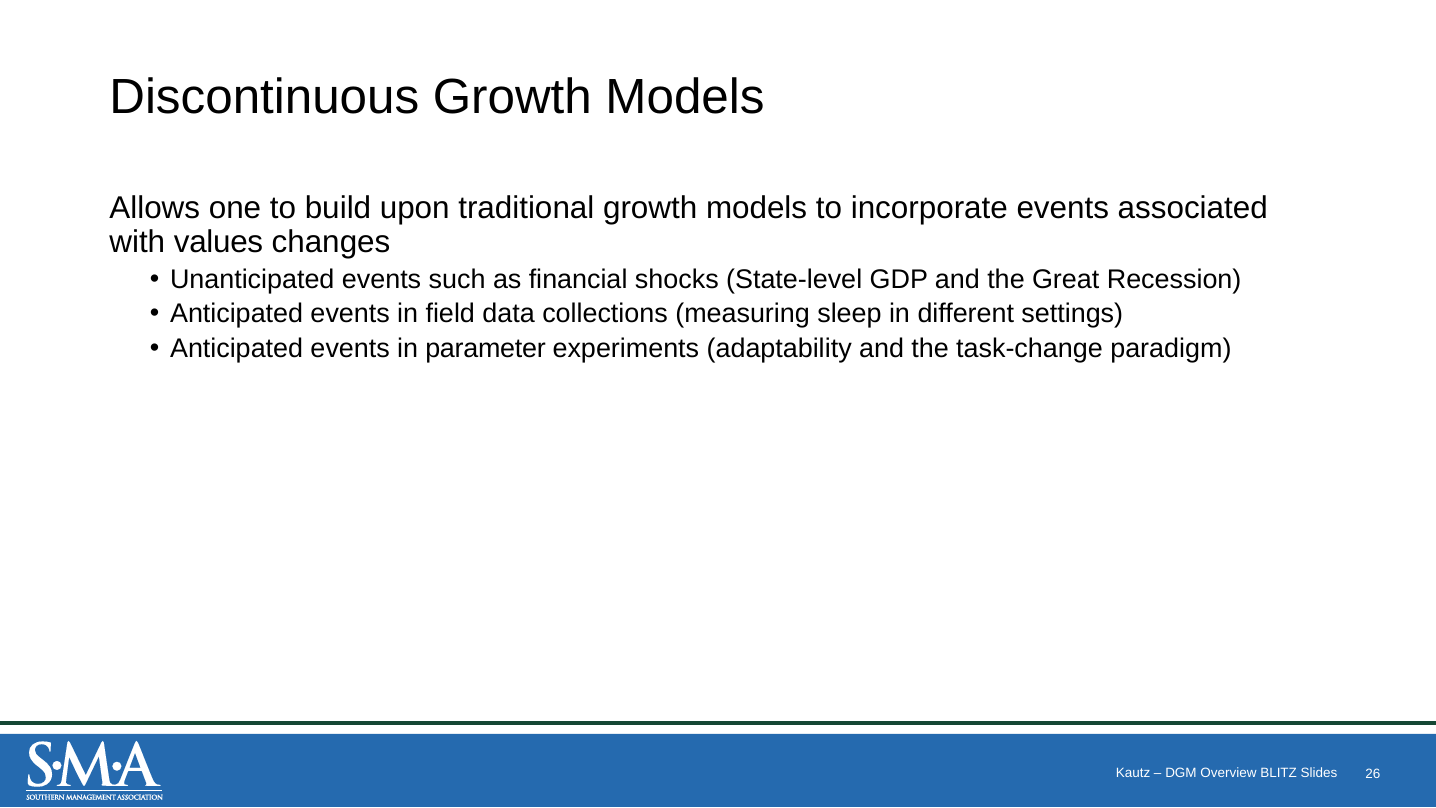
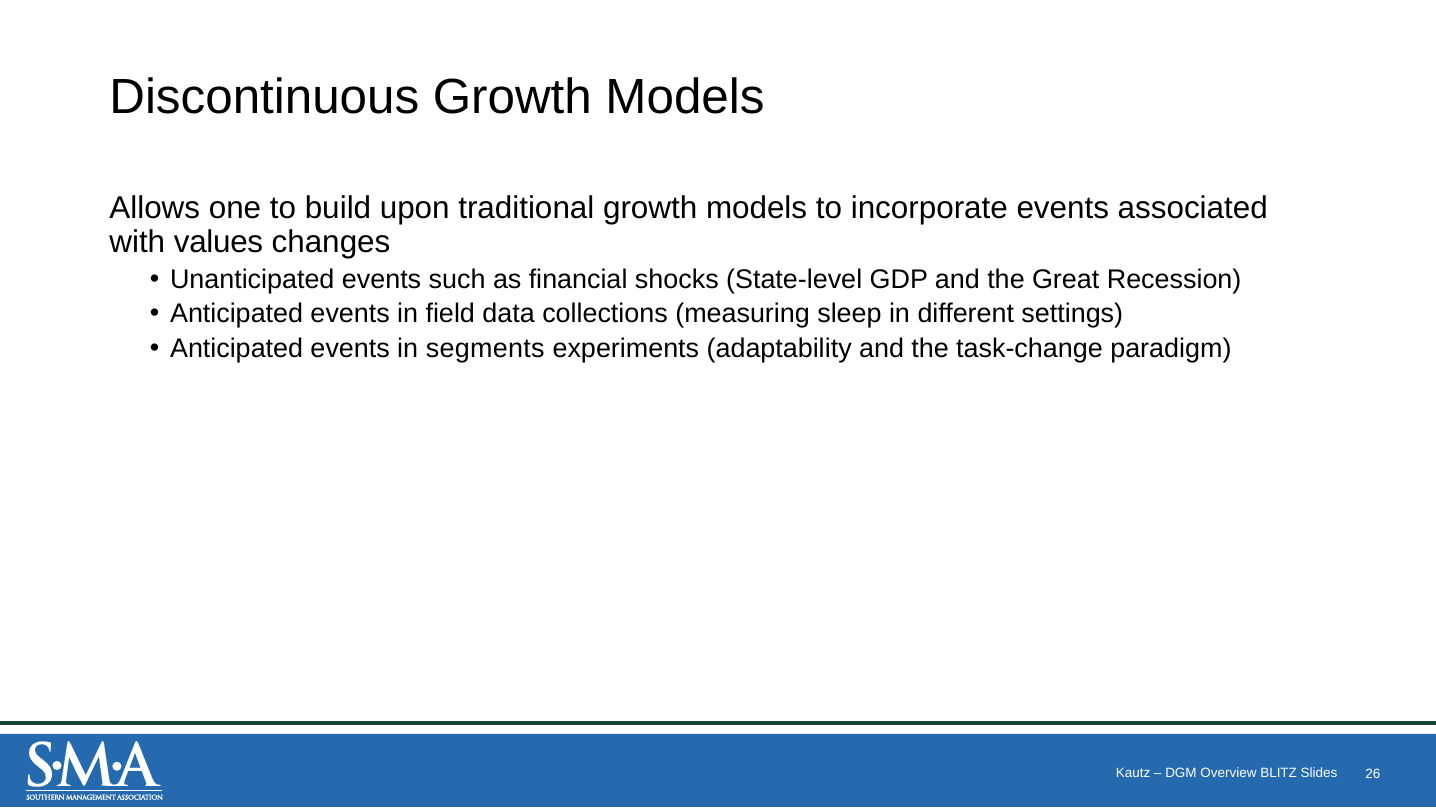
parameter: parameter -> segments
